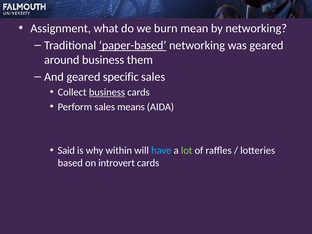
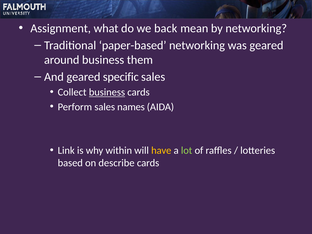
burn: burn -> back
paper-based underline: present -> none
means: means -> names
Said: Said -> Link
have colour: light blue -> yellow
introvert: introvert -> describe
